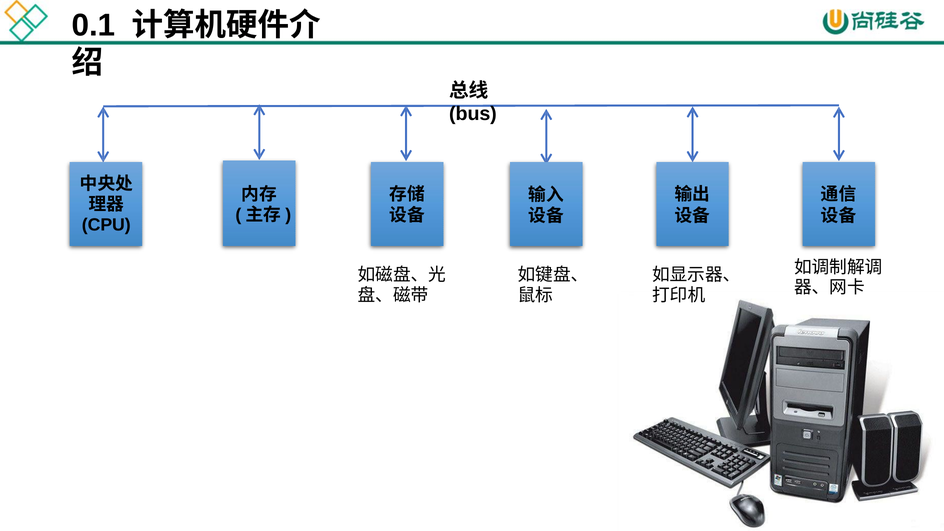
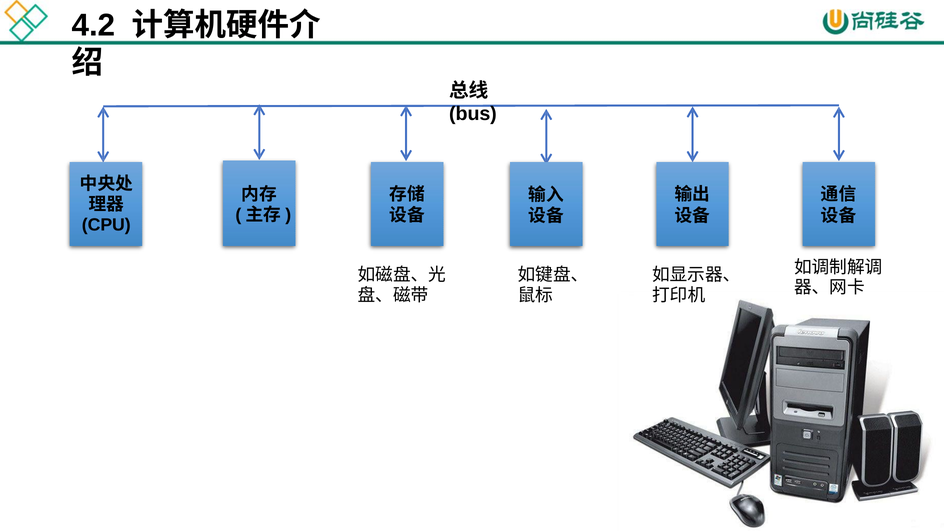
0.1: 0.1 -> 4.2
